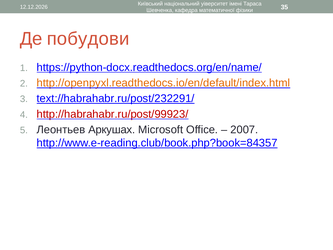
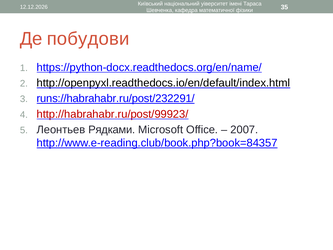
http://openpyxl.readthedocs.io/en/default/index.html colour: orange -> black
text://habrahabr.ru/post/232291/: text://habrahabr.ru/post/232291/ -> runs://habrahabr.ru/post/232291/
Аркушах: Аркушах -> Рядками
